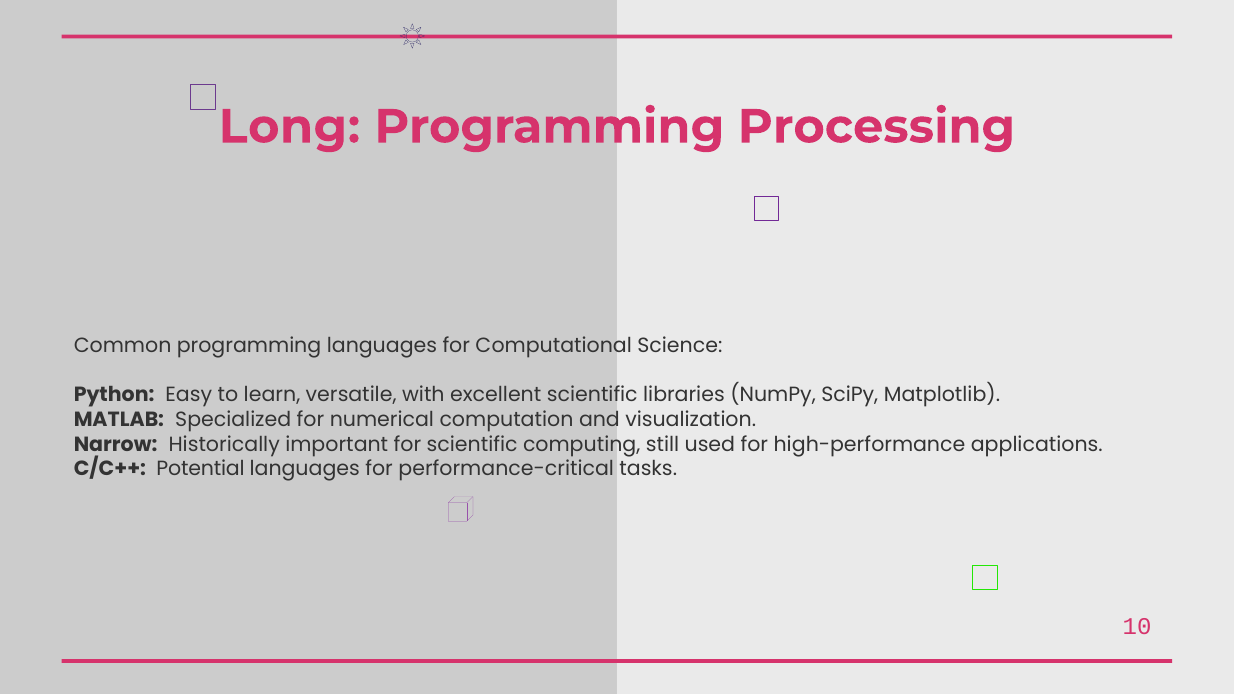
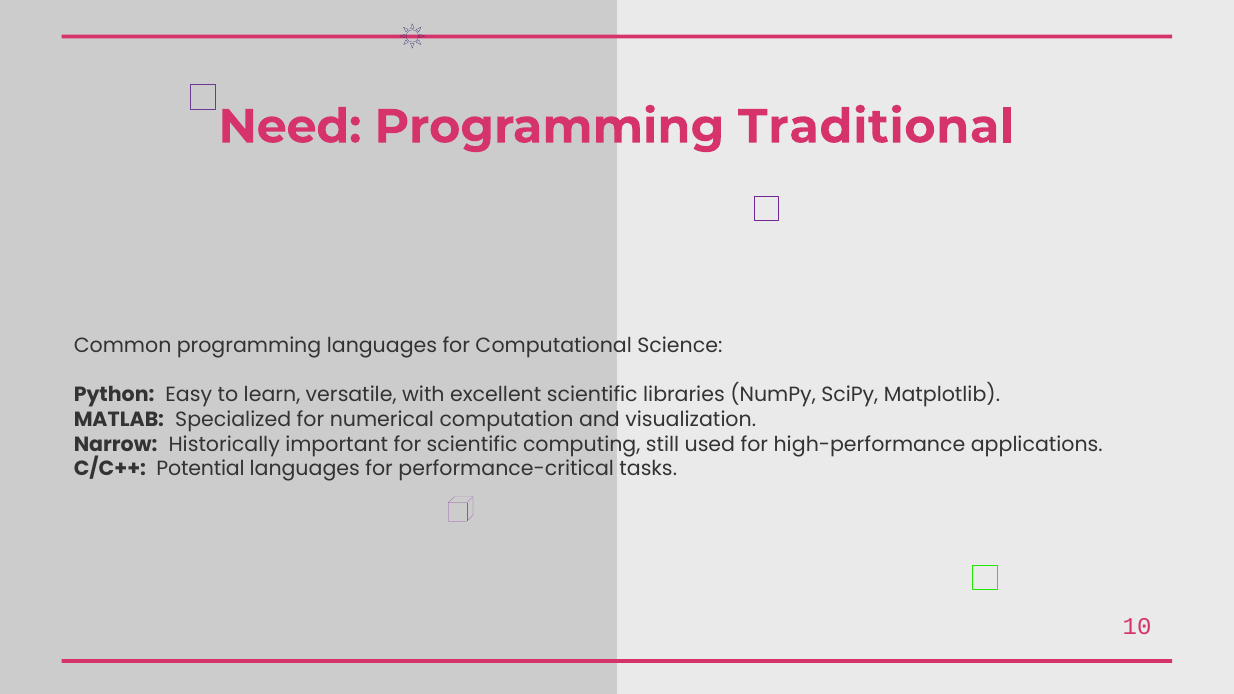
Long: Long -> Need
Processing: Processing -> Traditional
